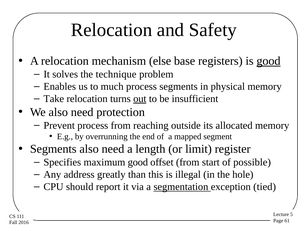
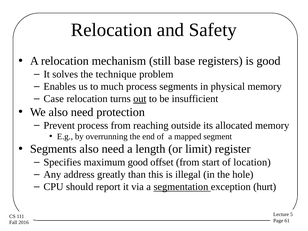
else: else -> still
good at (268, 61) underline: present -> none
Take: Take -> Case
possible: possible -> location
tied: tied -> hurt
